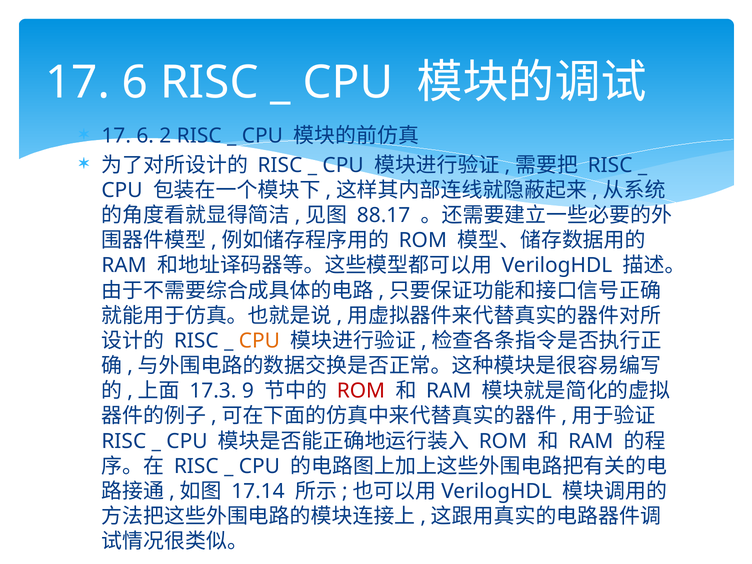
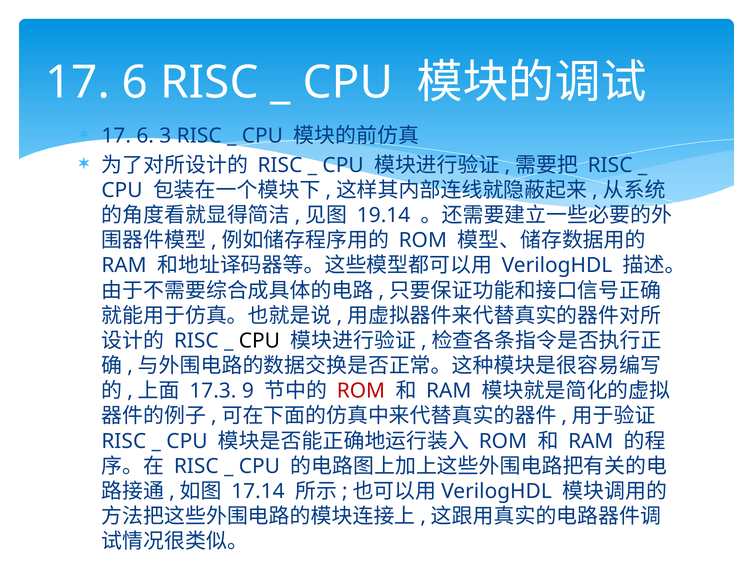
2: 2 -> 3
88.17: 88.17 -> 19.14
CPU at (259, 341) colour: orange -> black
